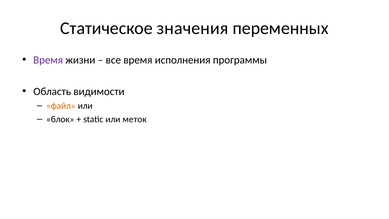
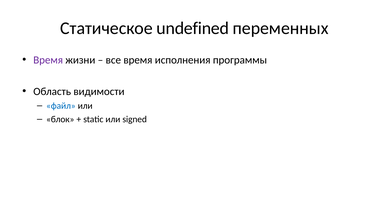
значения: значения -> undefined
файл colour: orange -> blue
меток: меток -> signed
